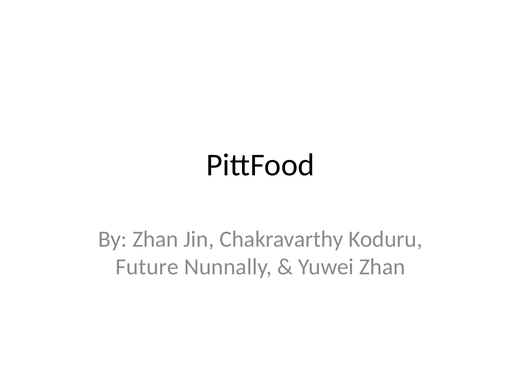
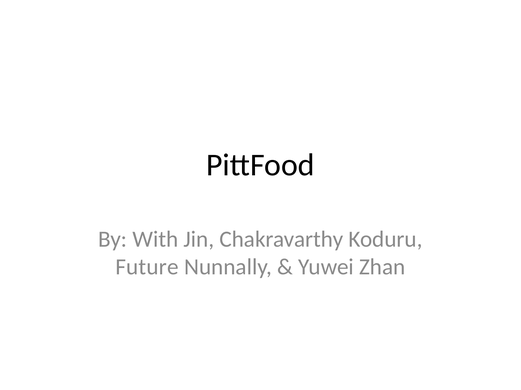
By Zhan: Zhan -> With
